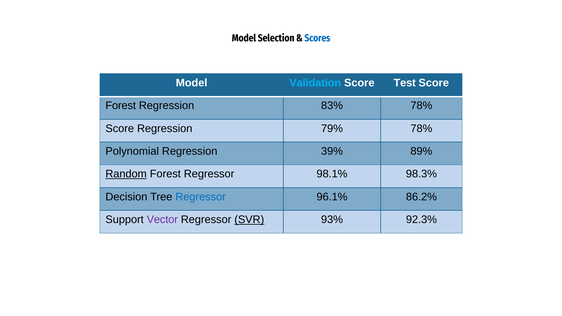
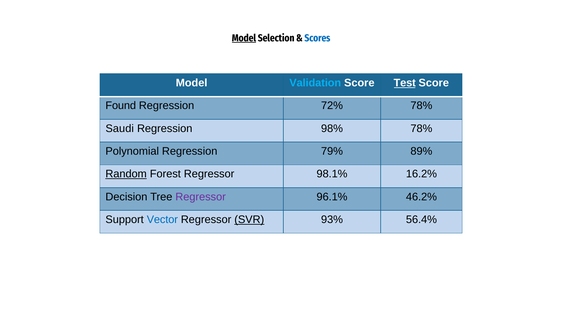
Model at (244, 38) underline: none -> present
Test underline: none -> present
Forest at (121, 106): Forest -> Found
83%: 83% -> 72%
Score at (120, 128): Score -> Saudi
79%: 79% -> 98%
39%: 39% -> 79%
98.3%: 98.3% -> 16.2%
Regressor at (201, 197) colour: blue -> purple
86.2%: 86.2% -> 46.2%
Vector colour: purple -> blue
92.3%: 92.3% -> 56.4%
